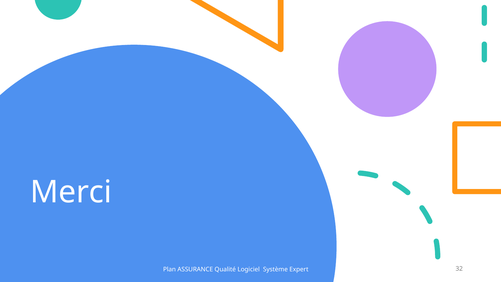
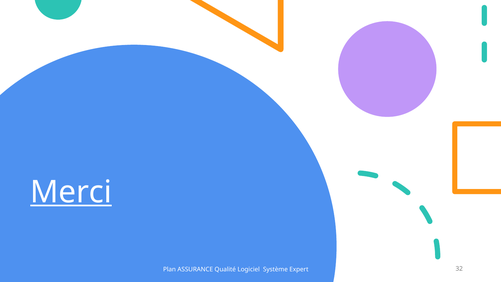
Merci underline: none -> present
